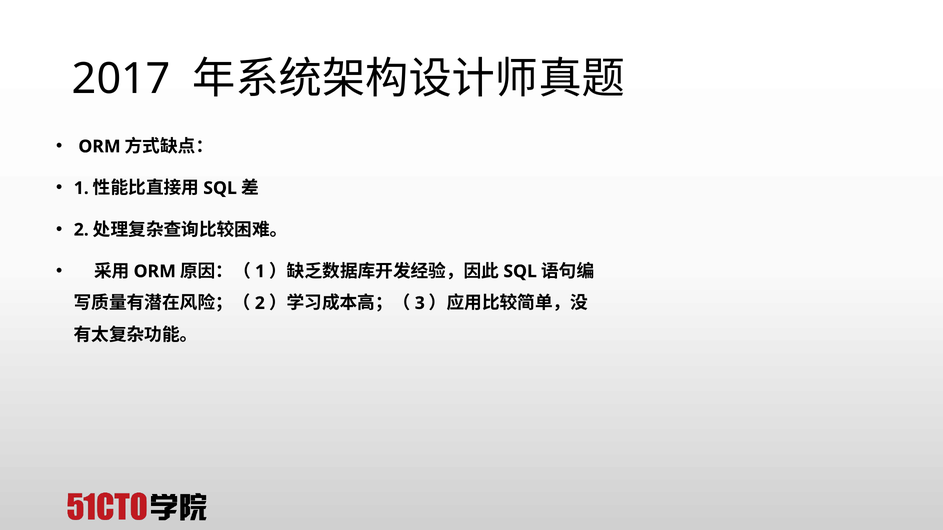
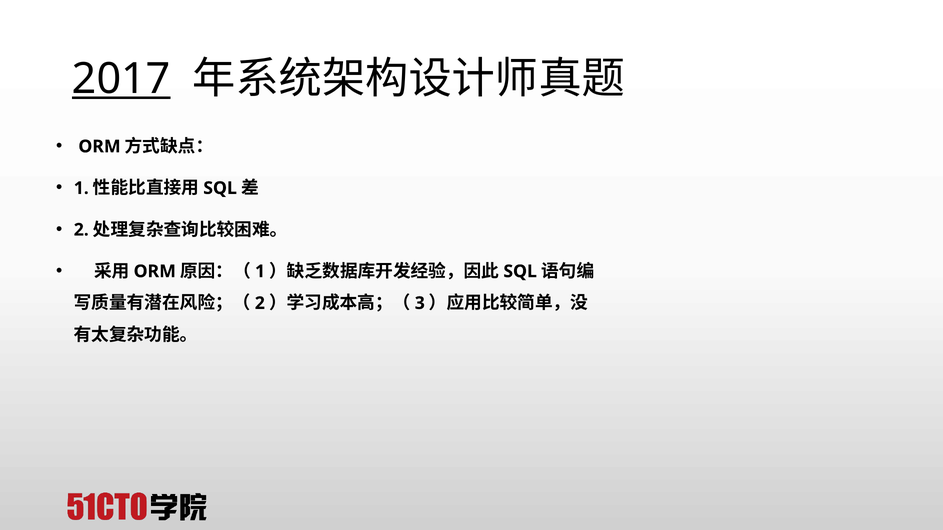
2017 underline: none -> present
